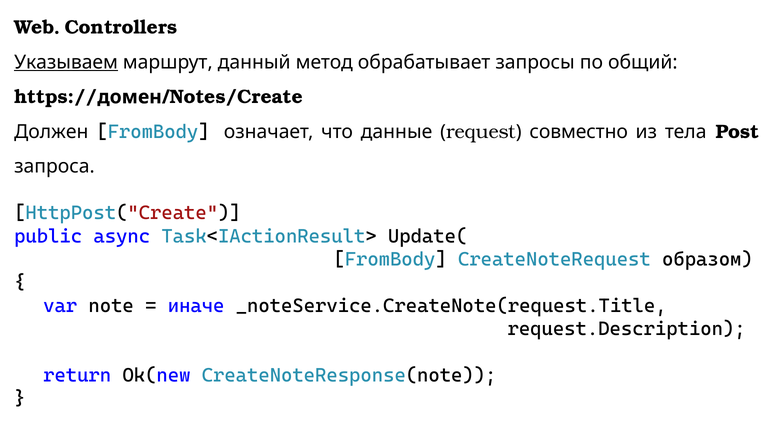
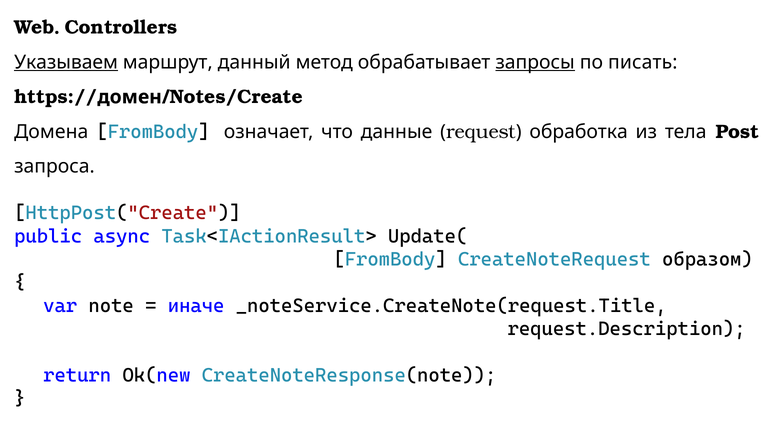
запросы underline: none -> present
общий: общий -> писать
Должен: Должен -> Домена
совместно: совместно -> обработка
